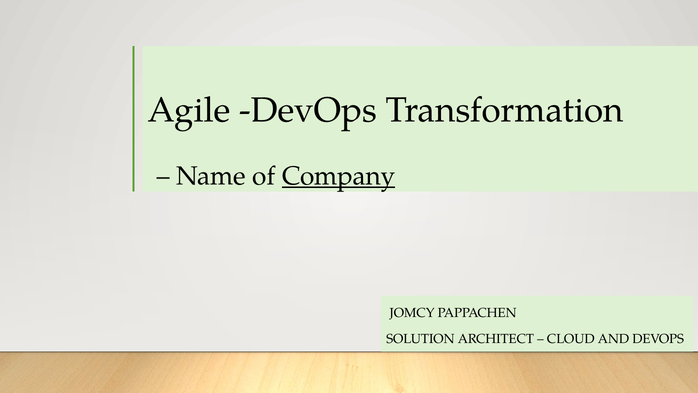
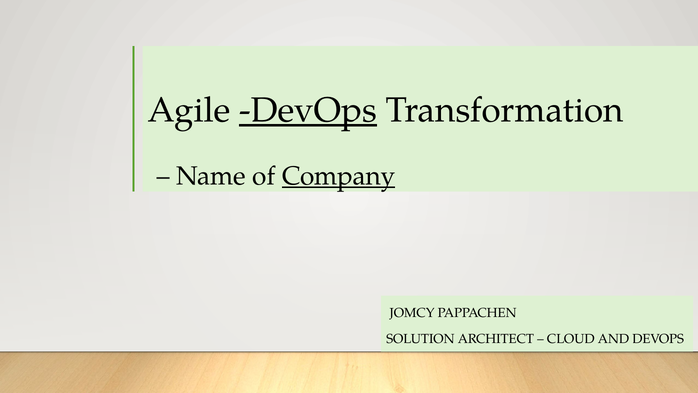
DevOps at (308, 110) underline: none -> present
